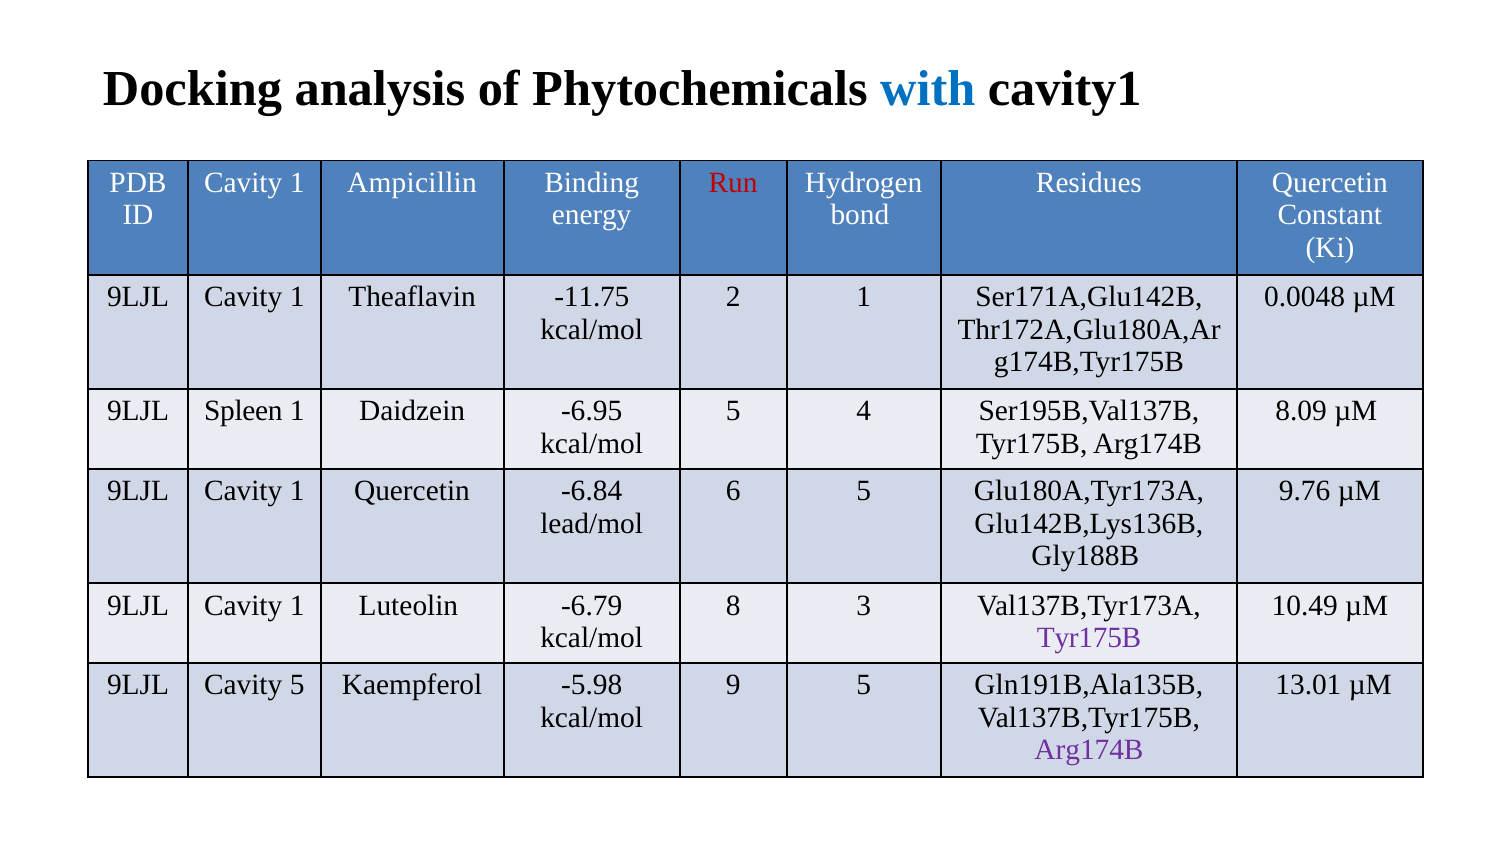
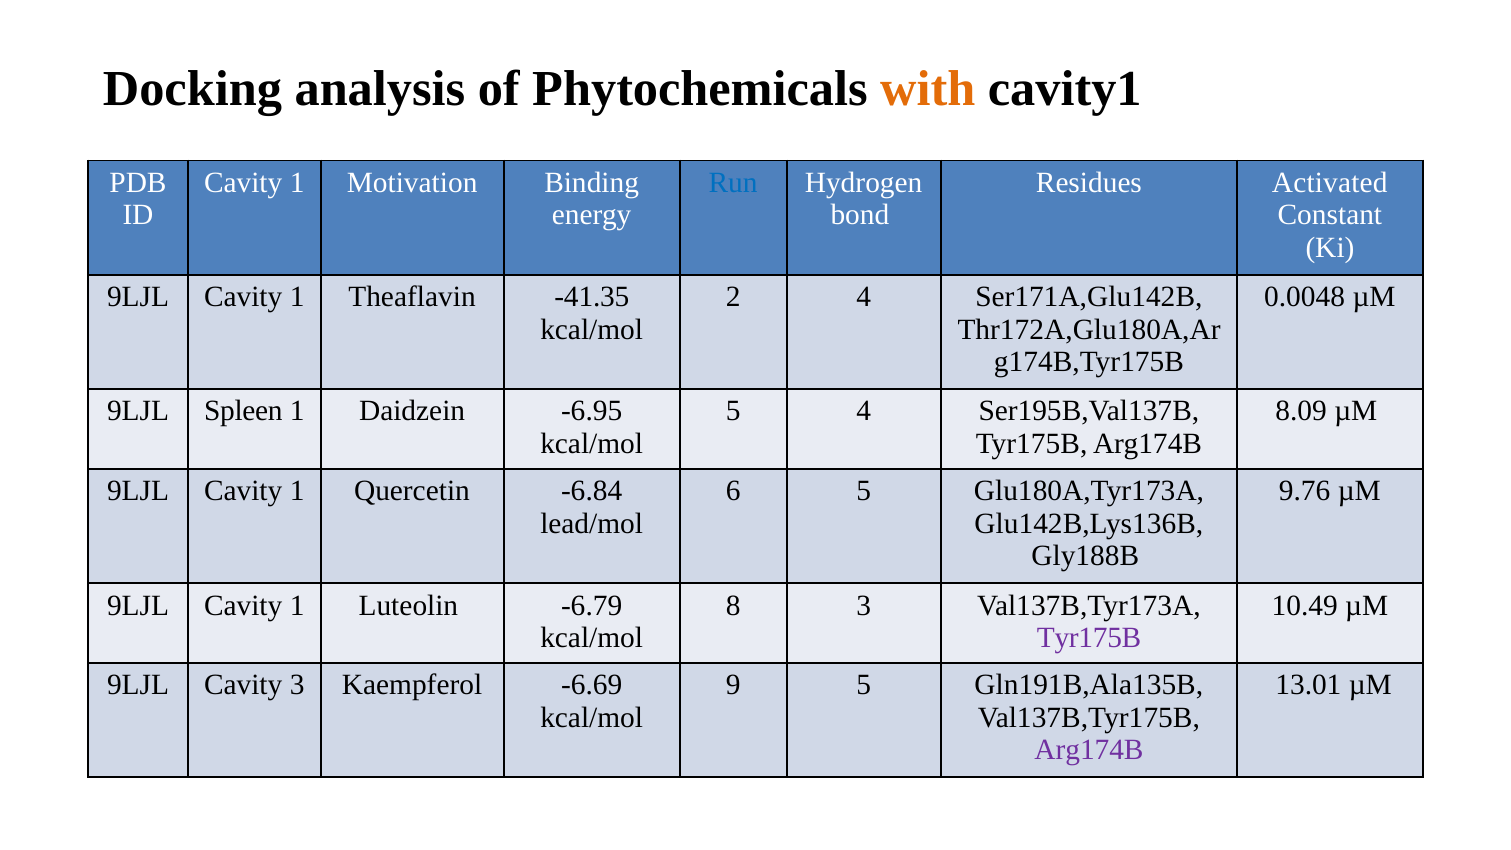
with colour: blue -> orange
Ampicillin: Ampicillin -> Motivation
Run colour: red -> blue
Residues Quercetin: Quercetin -> Activated
-11.75: -11.75 -> -41.35
2 1: 1 -> 4
Cavity 5: 5 -> 3
-5.98: -5.98 -> -6.69
